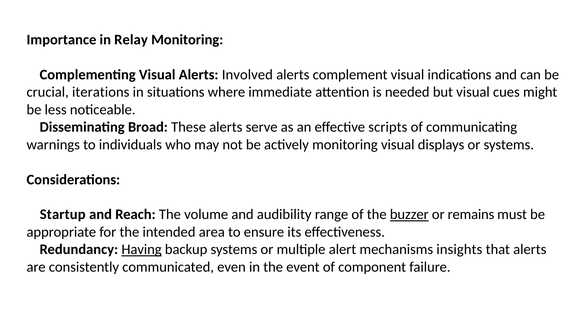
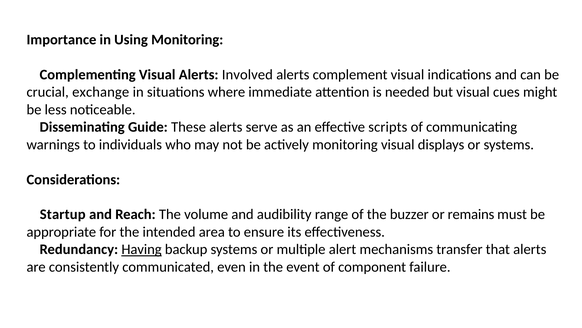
Relay: Relay -> Using
iterations: iterations -> exchange
Broad: Broad -> Guide
buzzer underline: present -> none
insights: insights -> transfer
